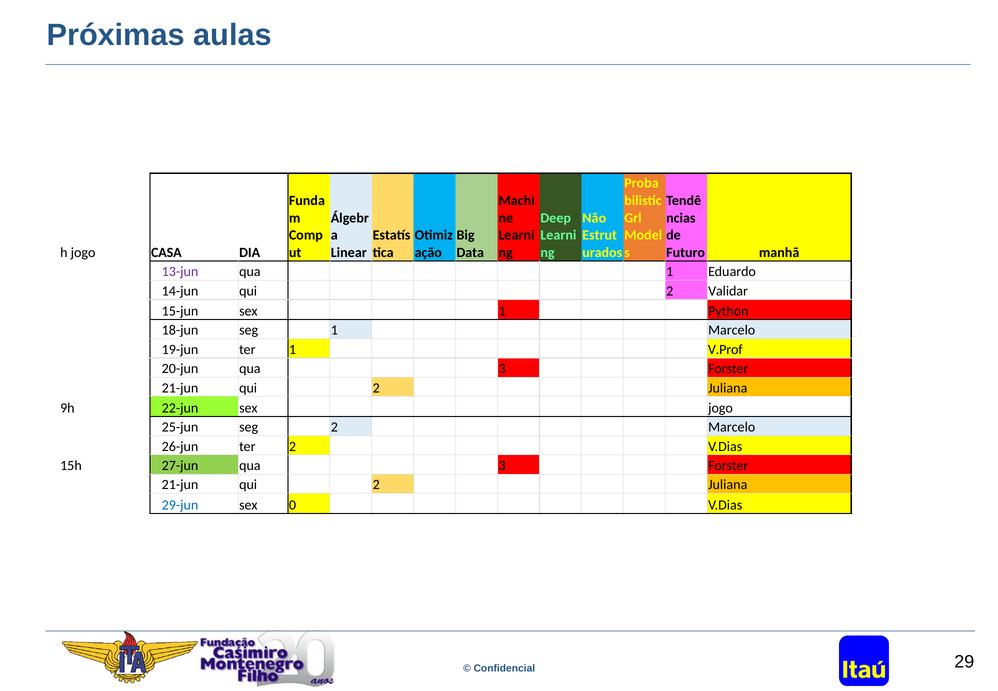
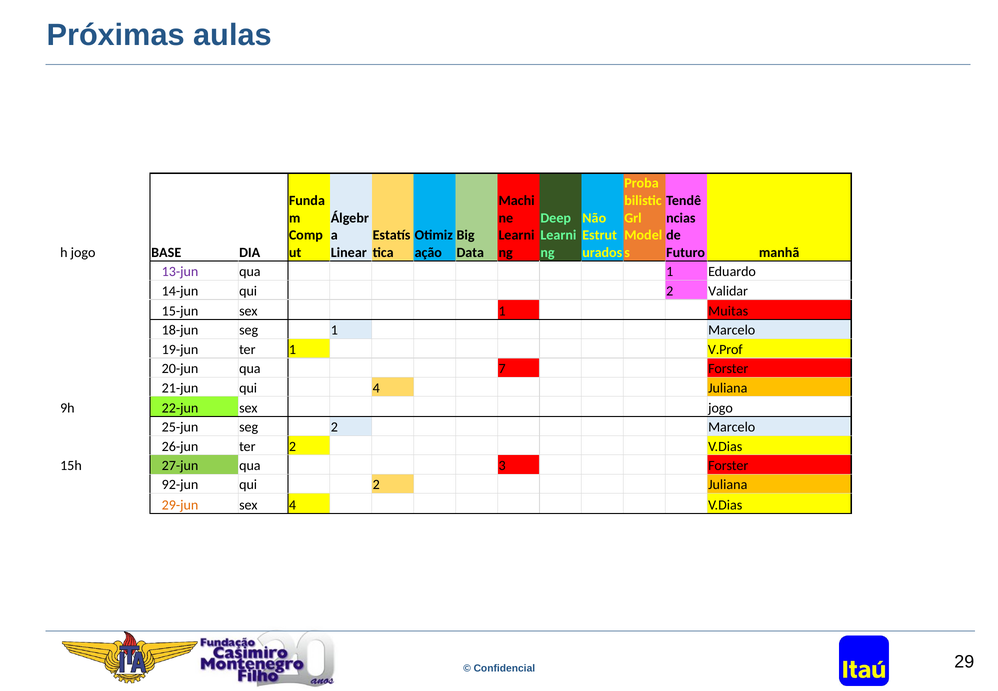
CASA: CASA -> BASE
Python: Python -> Muitas
20-jun qua 3: 3 -> 7
2 at (376, 388): 2 -> 4
21-jun at (180, 485): 21-jun -> 92-jun
29-jun colour: blue -> orange
sex 0: 0 -> 4
